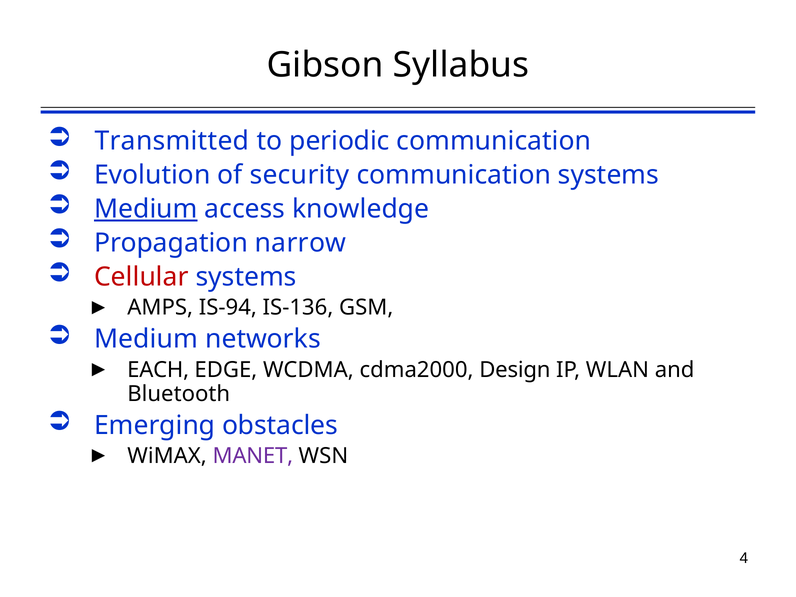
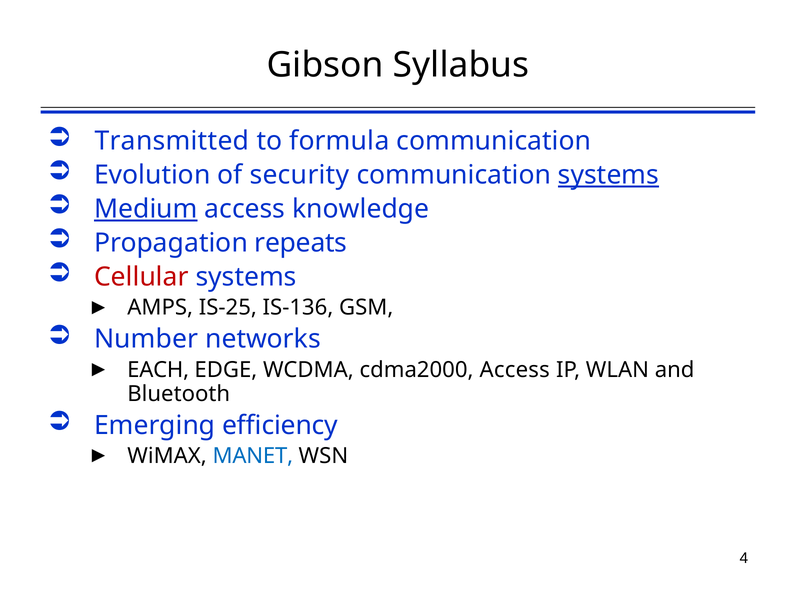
periodic: periodic -> formula
systems at (608, 175) underline: none -> present
narrow: narrow -> repeats
IS-94: IS-94 -> IS-25
Medium at (146, 339): Medium -> Number
cdma2000 Design: Design -> Access
obstacles: obstacles -> efficiency
MANET colour: purple -> blue
